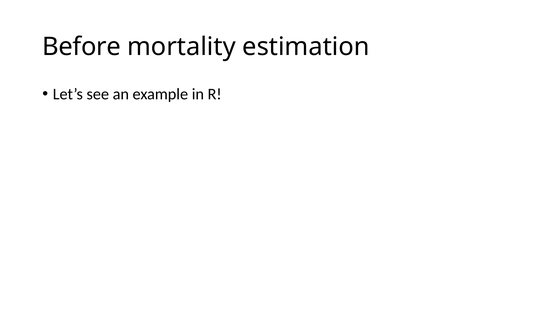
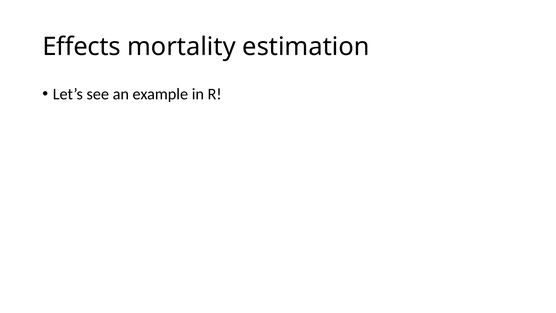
Before: Before -> Effects
